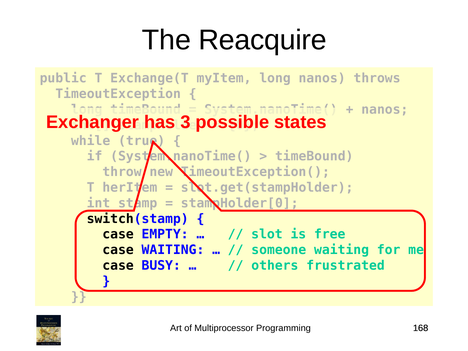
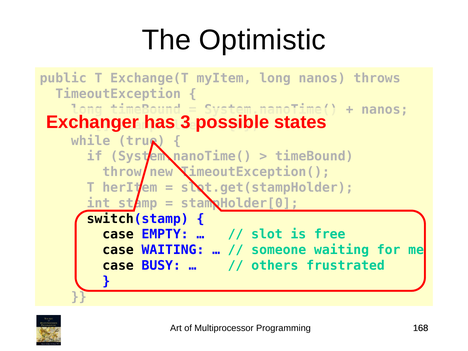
Reacquire: Reacquire -> Optimistic
